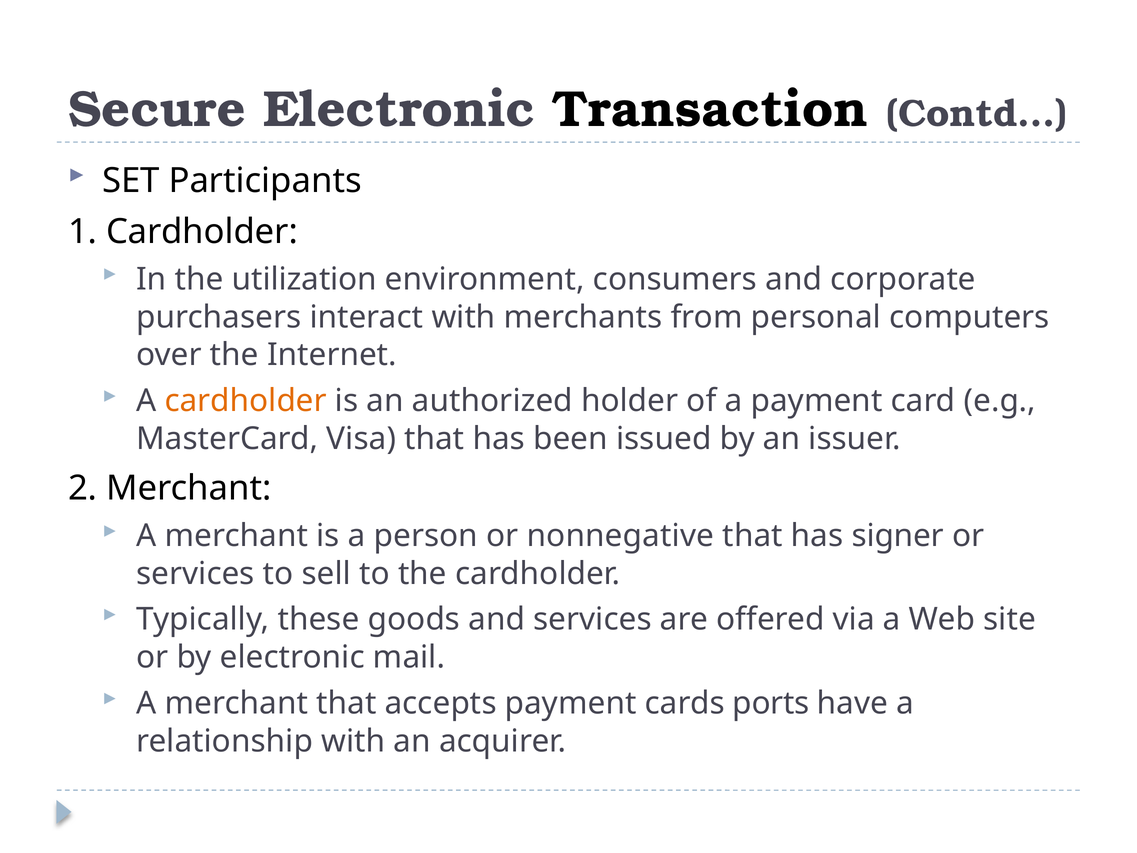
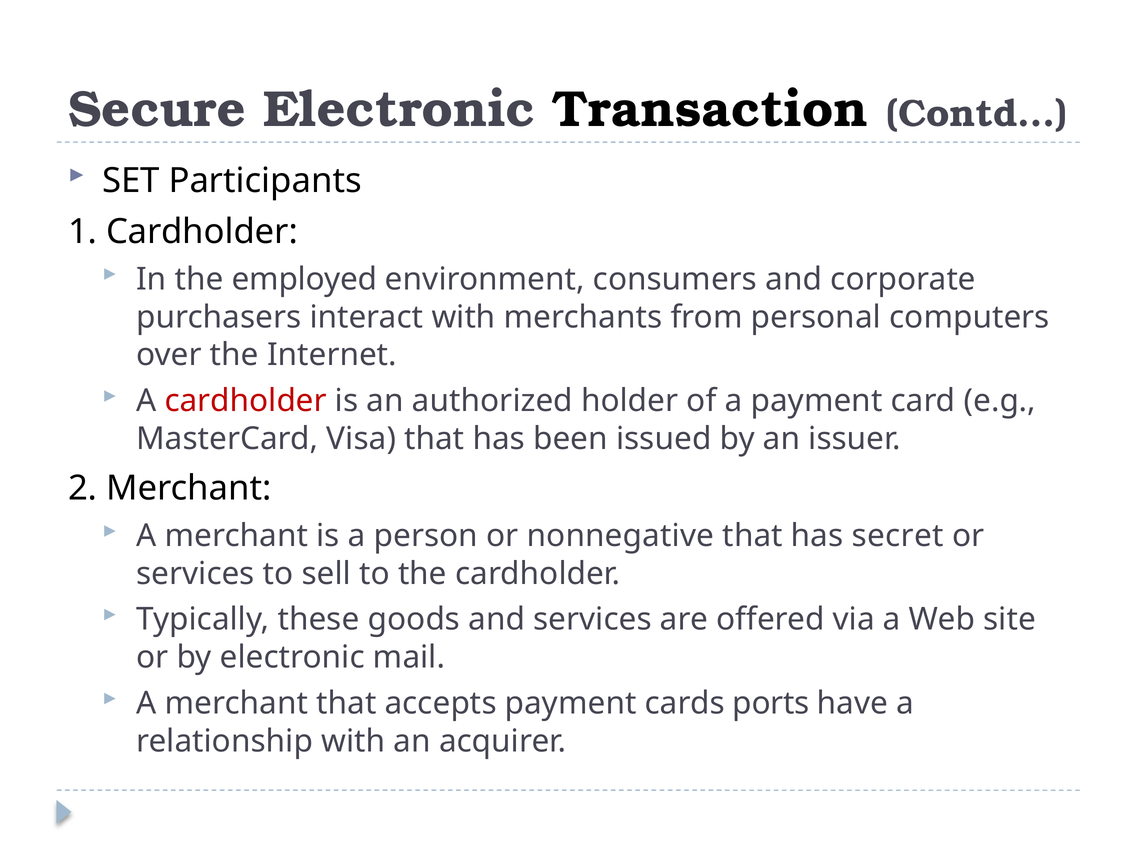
utilization: utilization -> employed
cardholder at (246, 401) colour: orange -> red
signer: signer -> secret
